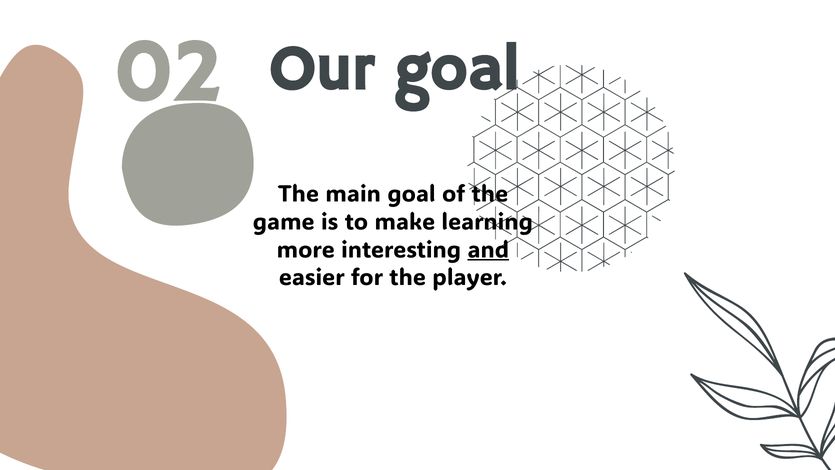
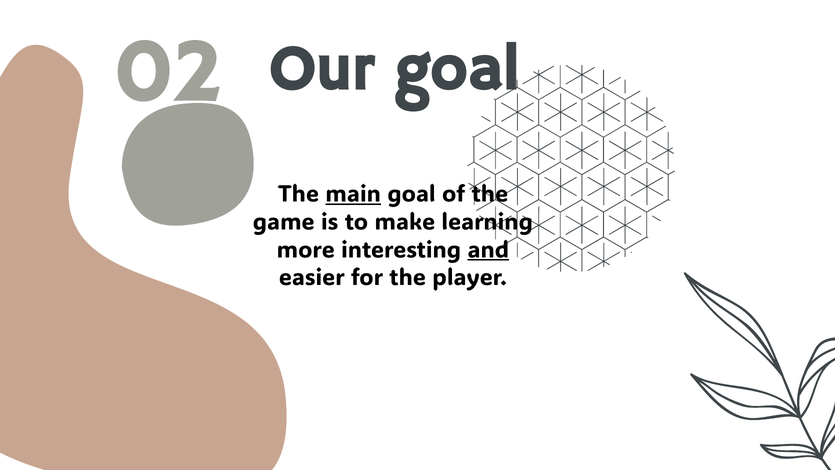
main underline: none -> present
